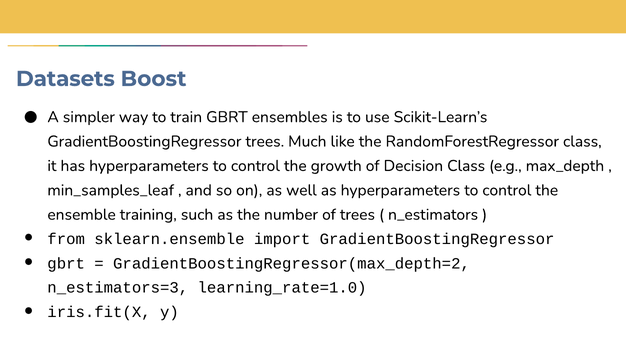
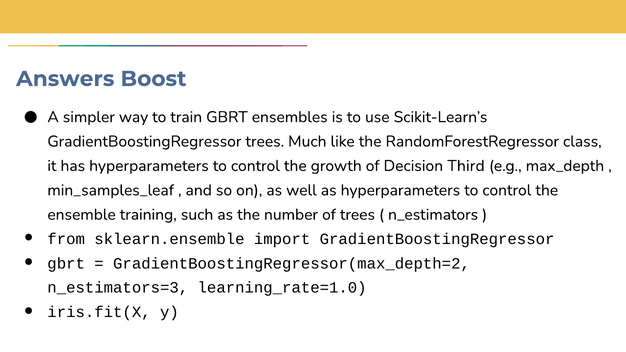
Datasets: Datasets -> Answers
Decision Class: Class -> Third
